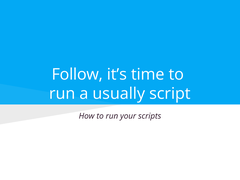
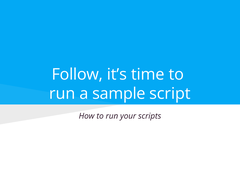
usually: usually -> sample
